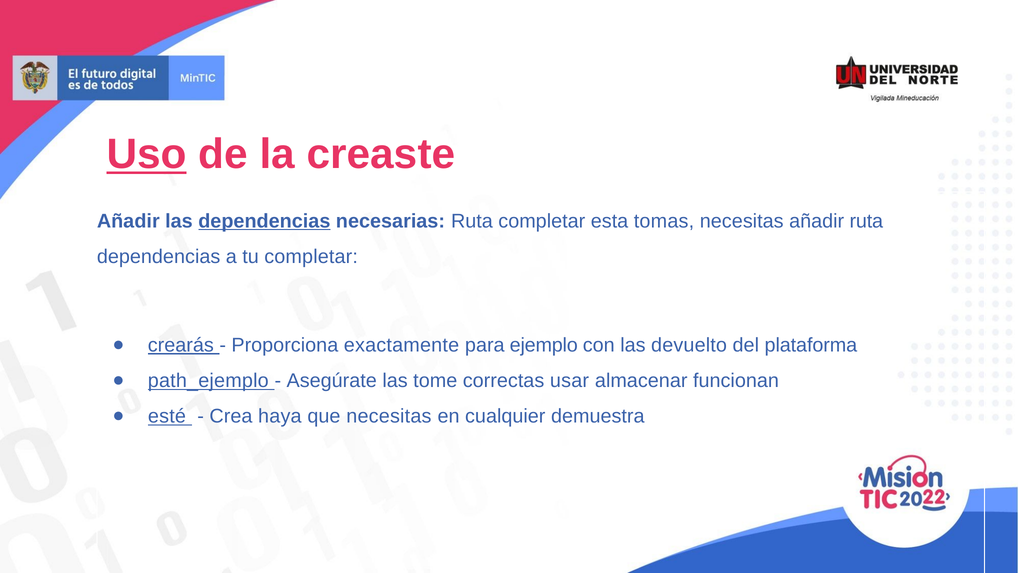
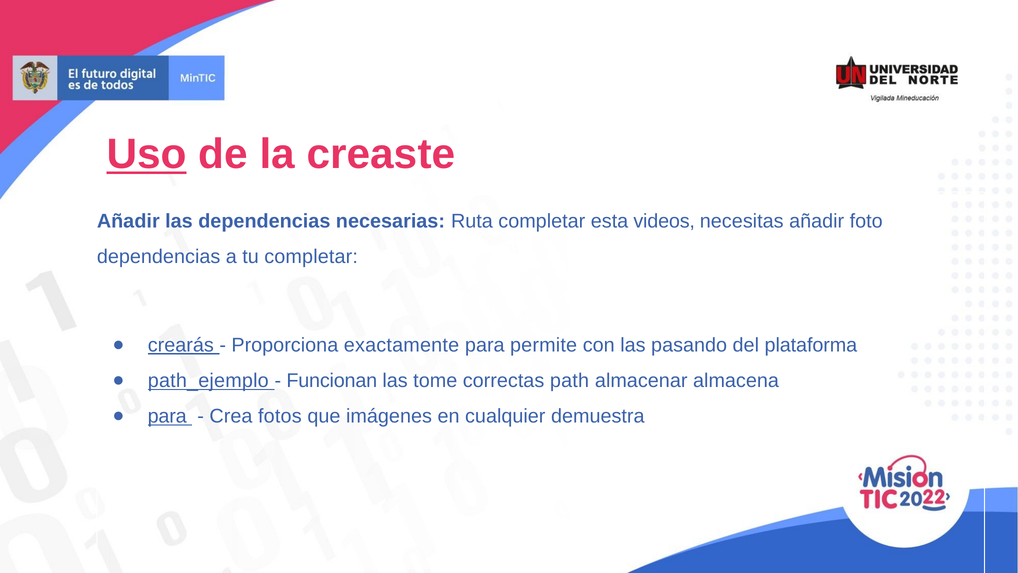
dependencias at (264, 221) underline: present -> none
tomas: tomas -> videos
añadir ruta: ruta -> foto
ejemplo: ejemplo -> permite
devuelto: devuelto -> pasando
Asegúrate: Asegúrate -> Funcionan
usar: usar -> path
funcionan: funcionan -> almacena
esté at (167, 416): esté -> para
haya: haya -> fotos
que necesitas: necesitas -> imágenes
